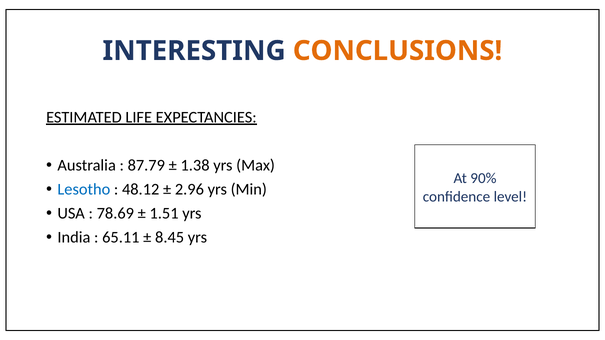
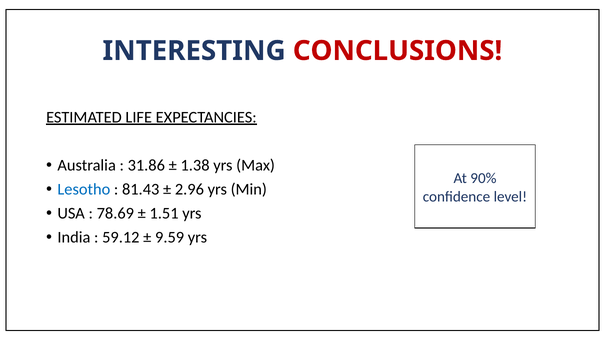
CONCLUSIONS colour: orange -> red
87.79: 87.79 -> 31.86
48.12: 48.12 -> 81.43
65.11: 65.11 -> 59.12
8.45: 8.45 -> 9.59
